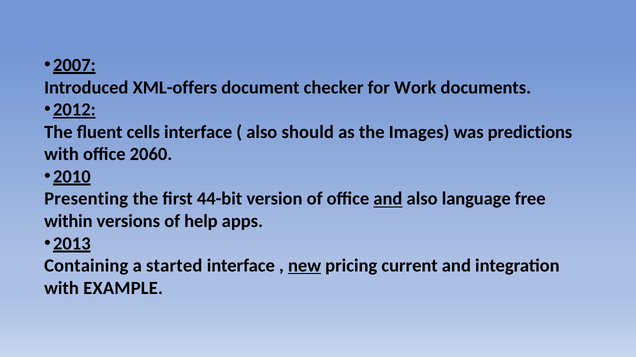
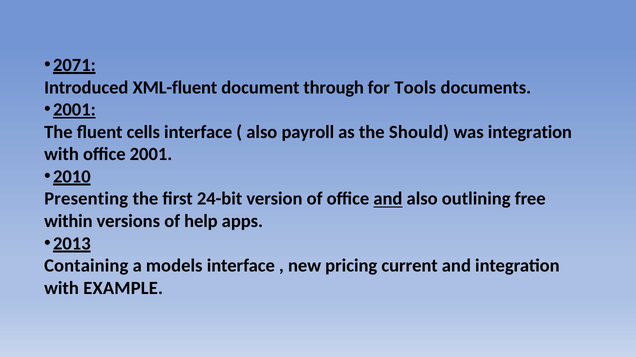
2007: 2007 -> 2071
XML-offers: XML-offers -> XML-fluent
checker: checker -> through
Work: Work -> Tools
2012 at (74, 110): 2012 -> 2001
should: should -> payroll
Images: Images -> Should
was predictions: predictions -> integration
office 2060: 2060 -> 2001
44-bit: 44-bit -> 24-bit
language: language -> outlining
started: started -> models
new underline: present -> none
